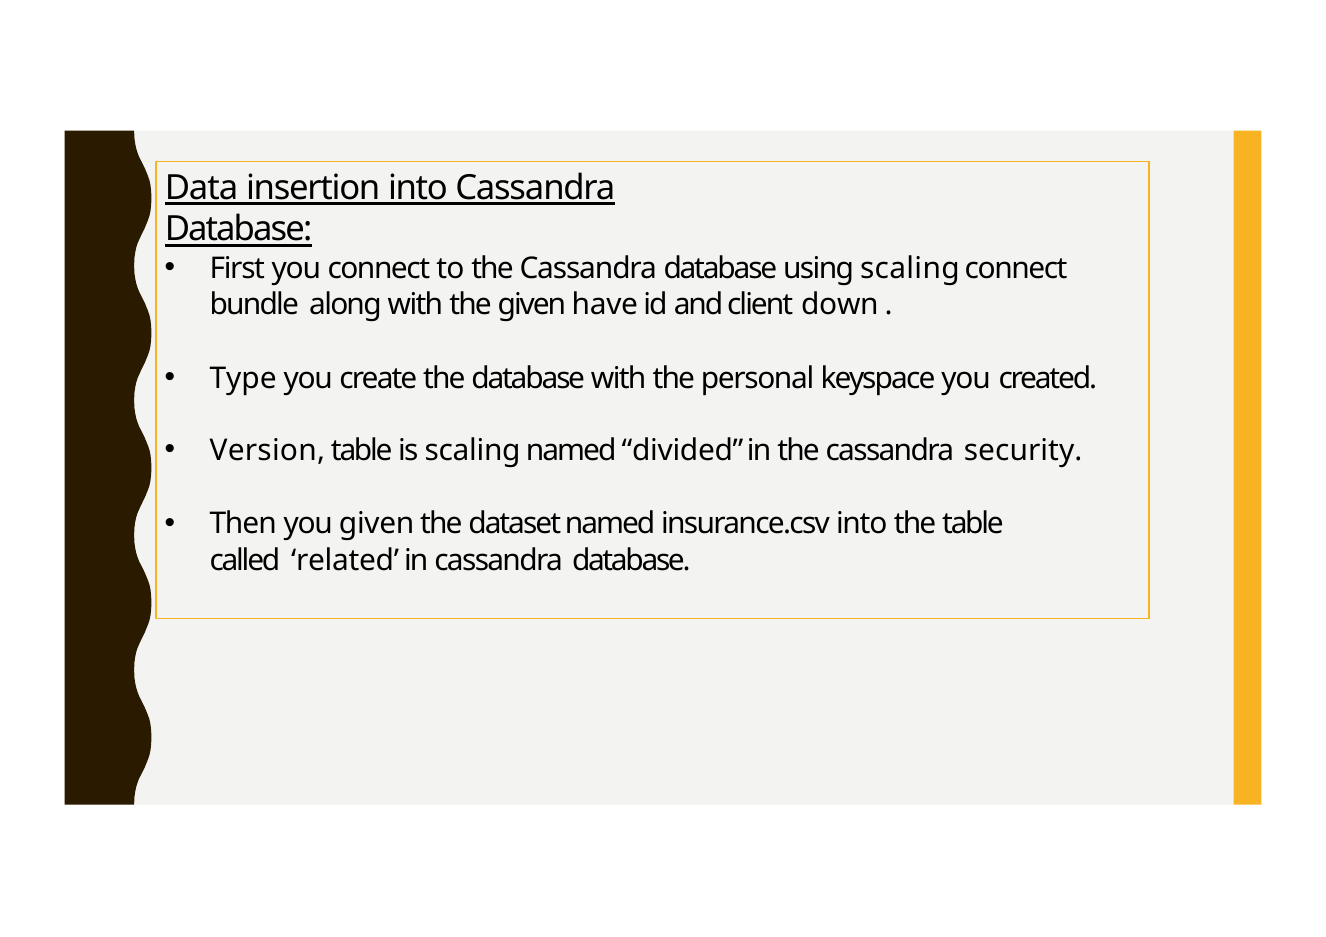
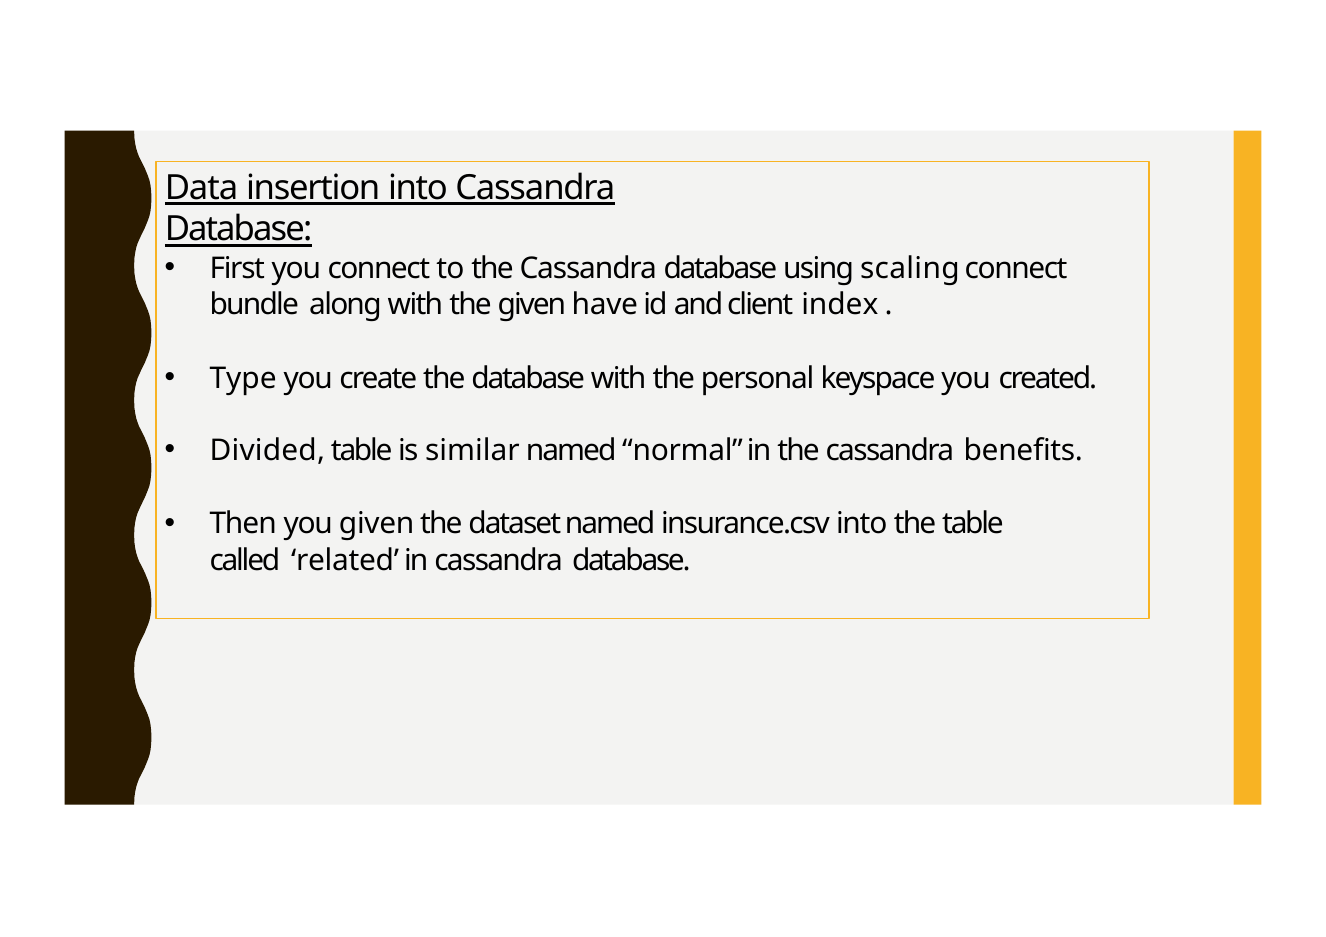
down: down -> index
Version: Version -> Divided
is scaling: scaling -> similar
divided: divided -> normal
security: security -> benefits
